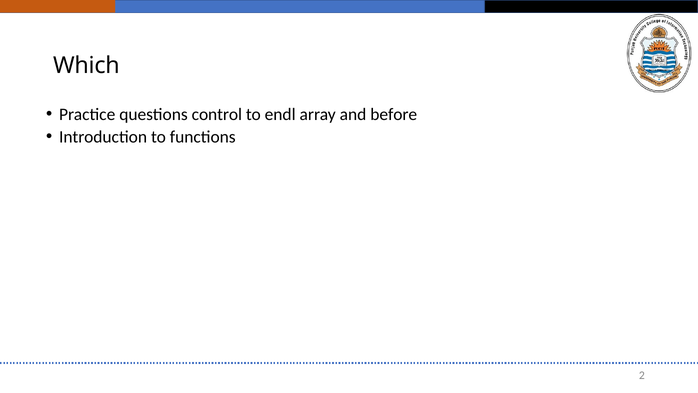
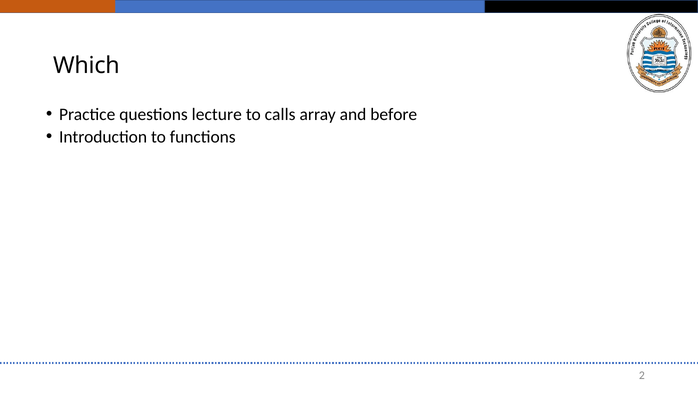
control: control -> lecture
endl: endl -> calls
